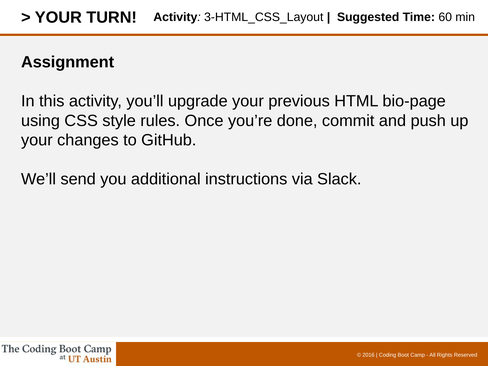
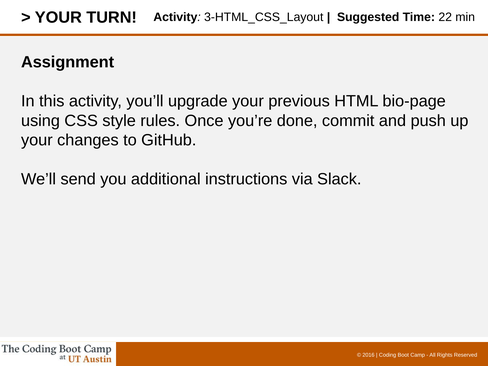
60: 60 -> 22
